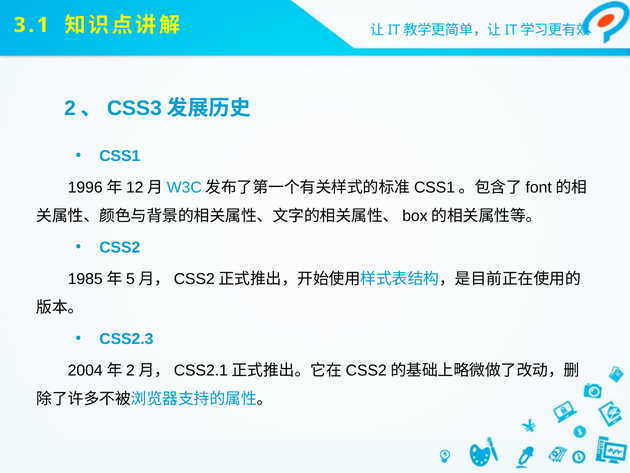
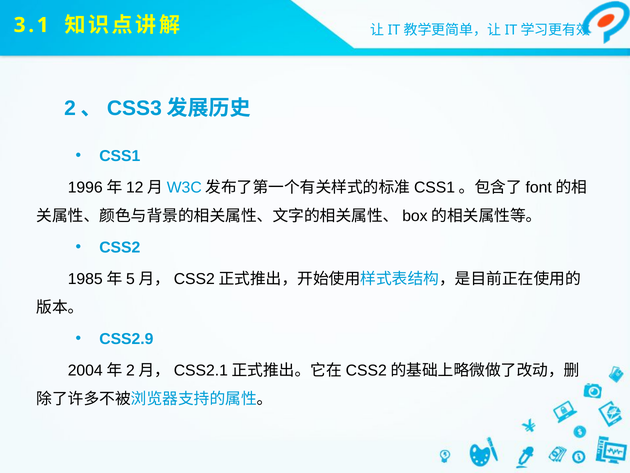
CSS2.3: CSS2.3 -> CSS2.9
